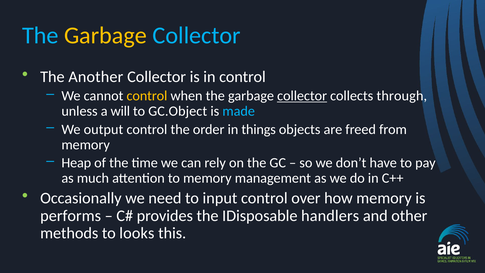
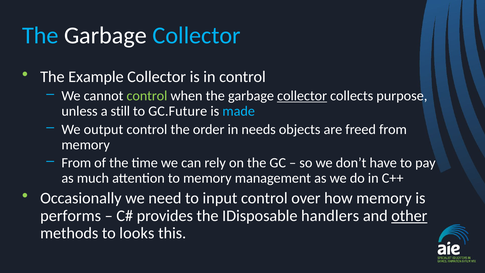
Garbage at (106, 35) colour: yellow -> white
Another: Another -> Example
control at (147, 96) colour: yellow -> light green
through: through -> purpose
will: will -> still
GC.Object: GC.Object -> GC.Future
things: things -> needs
Heap at (76, 163): Heap -> From
other underline: none -> present
